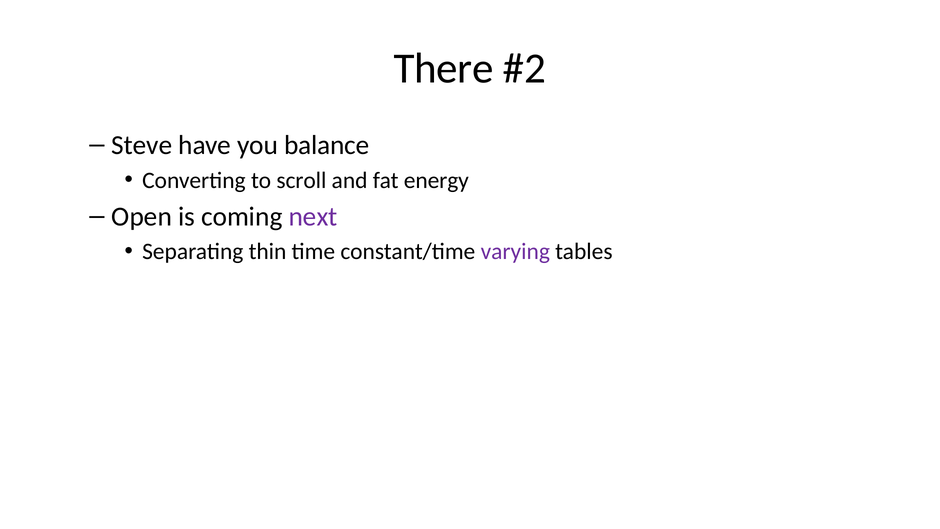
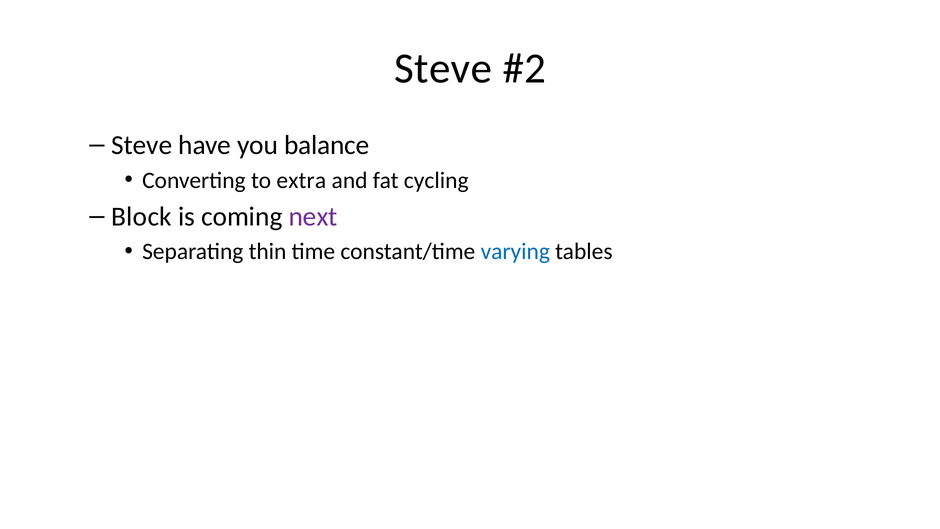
There at (444, 68): There -> Steve
scroll: scroll -> extra
energy: energy -> cycling
Open: Open -> Block
varying colour: purple -> blue
